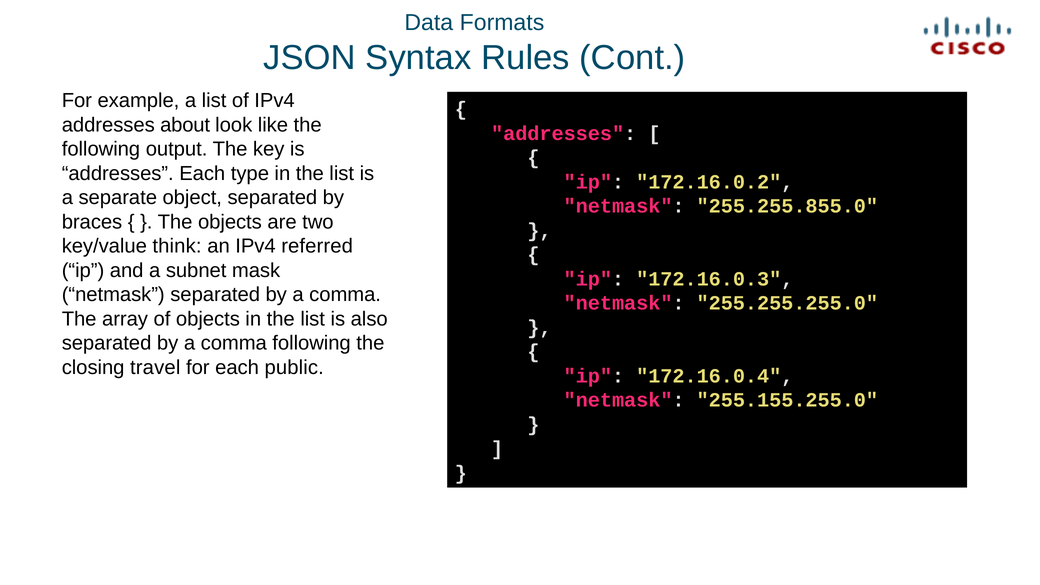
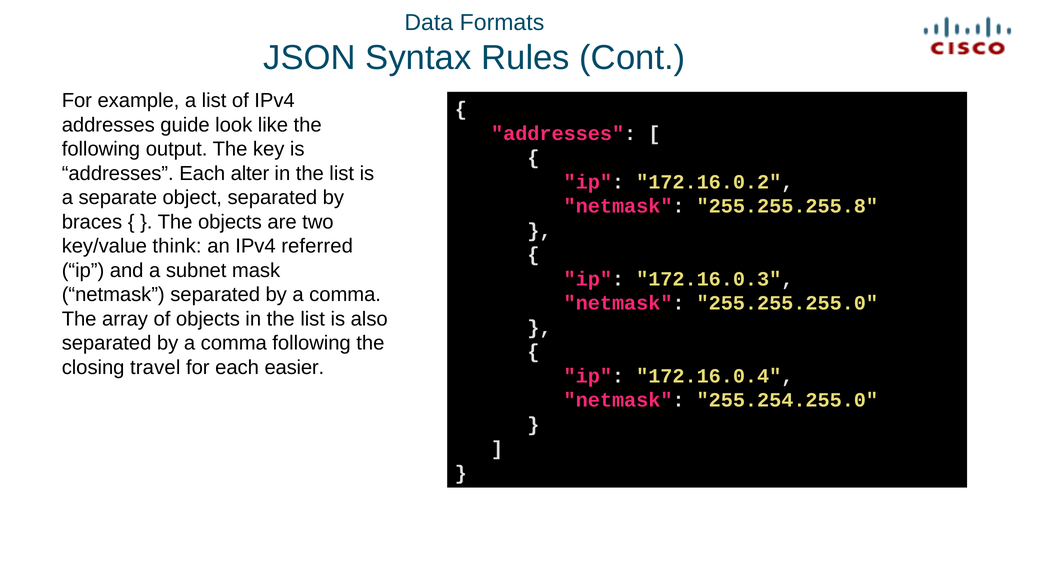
about: about -> guide
type: type -> alter
255.255.855.0: 255.255.855.0 -> 255.255.255.8
public: public -> easier
255.155.255.0: 255.155.255.0 -> 255.254.255.0
